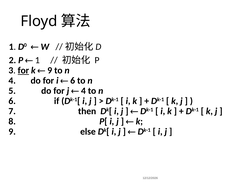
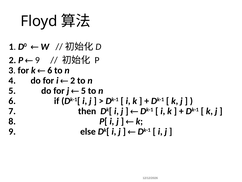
1 at (37, 60): 1 -> 9
for at (23, 70) underline: present -> none
9 at (50, 70): 9 -> 6
6 at (73, 80): 6 -> 2
4 at (83, 91): 4 -> 5
